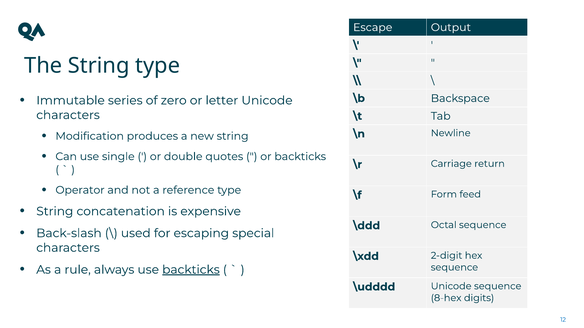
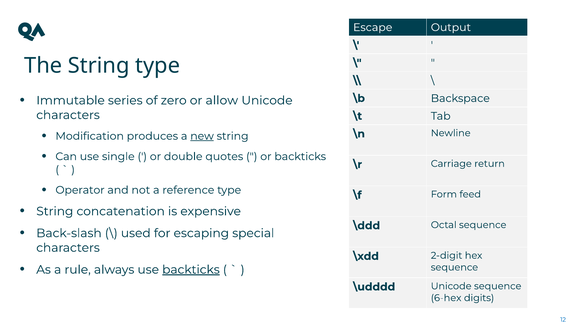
letter: letter -> allow
new underline: none -> present
8-hex: 8-hex -> 6-hex
